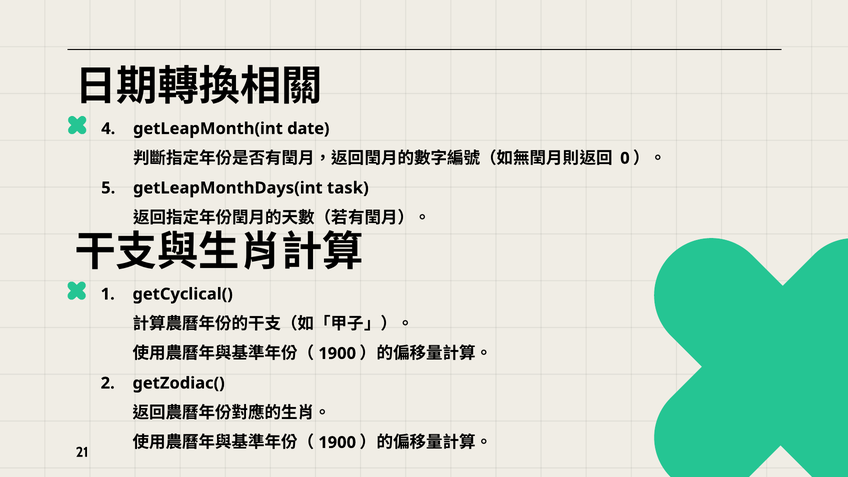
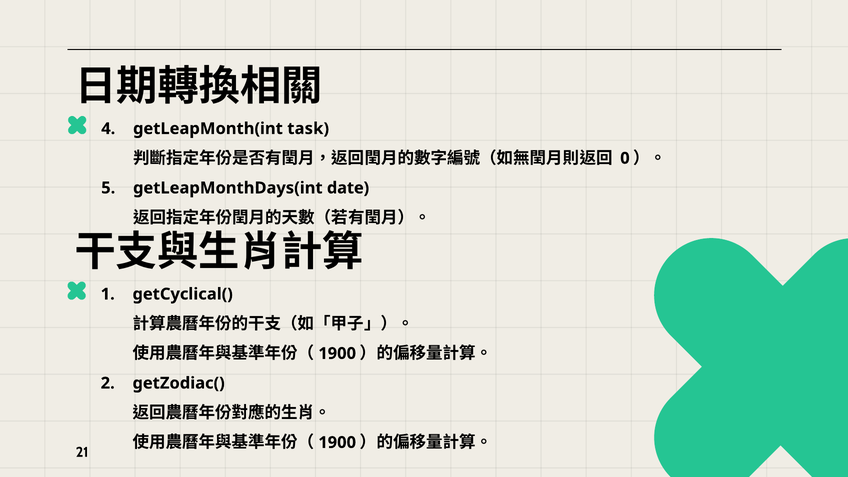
date: date -> task
task: task -> date
